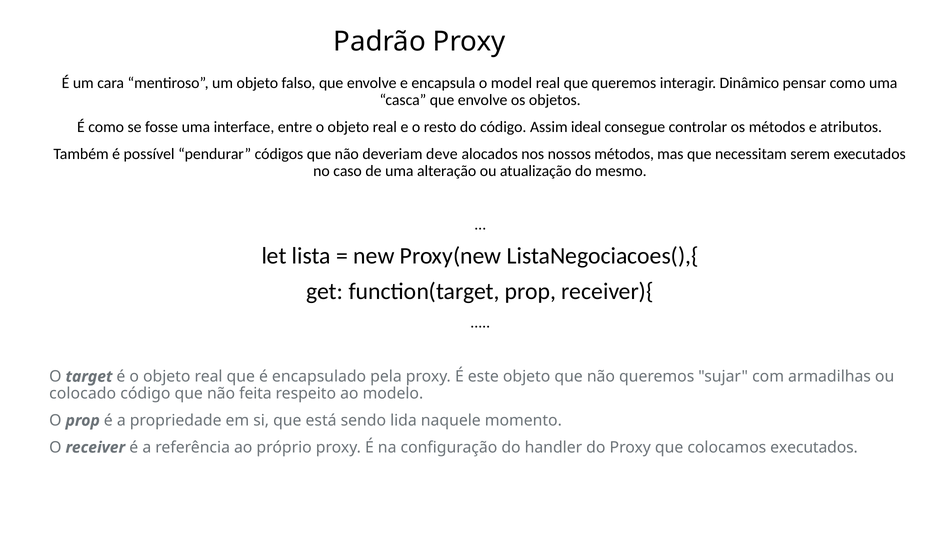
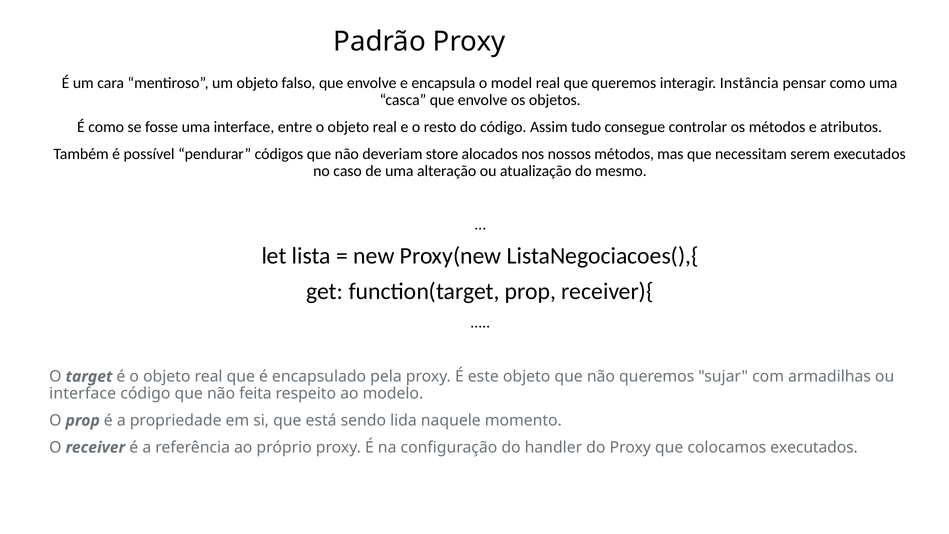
Dinâmico: Dinâmico -> Instância
ideal: ideal -> tudo
deve: deve -> store
colocado at (83, 393): colocado -> interface
